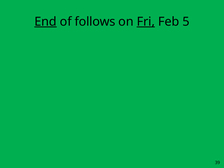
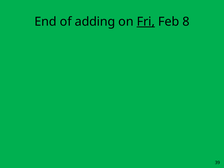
End underline: present -> none
follows: follows -> adding
5: 5 -> 8
